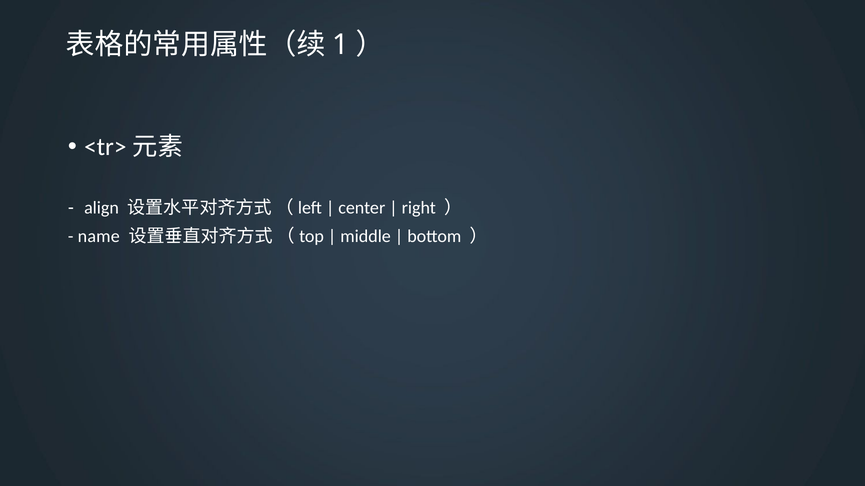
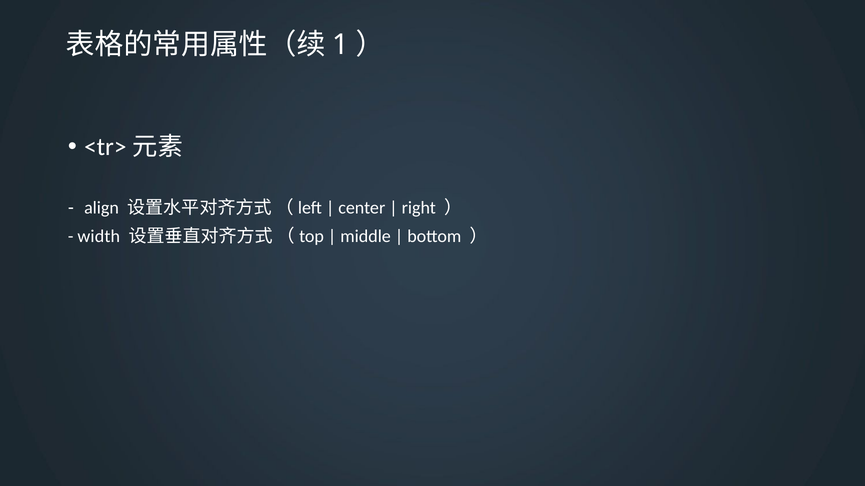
name: name -> width
